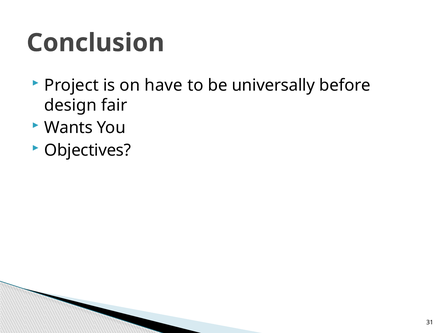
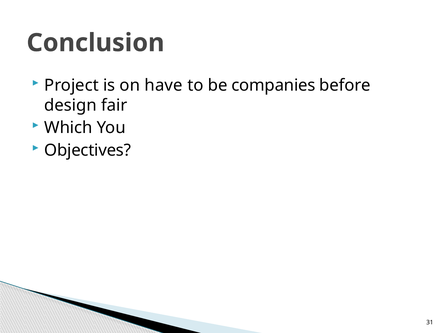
universally: universally -> companies
Wants: Wants -> Which
